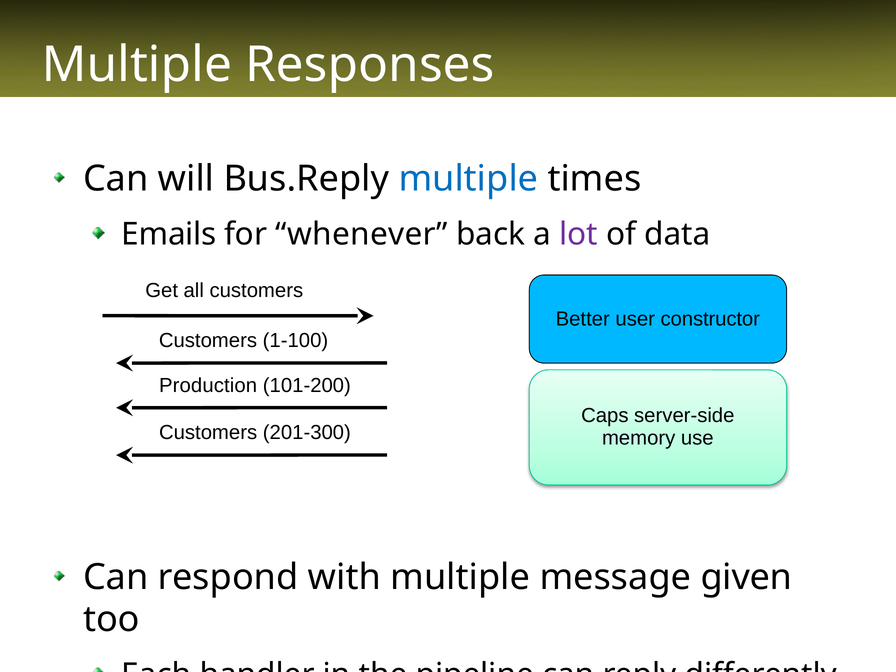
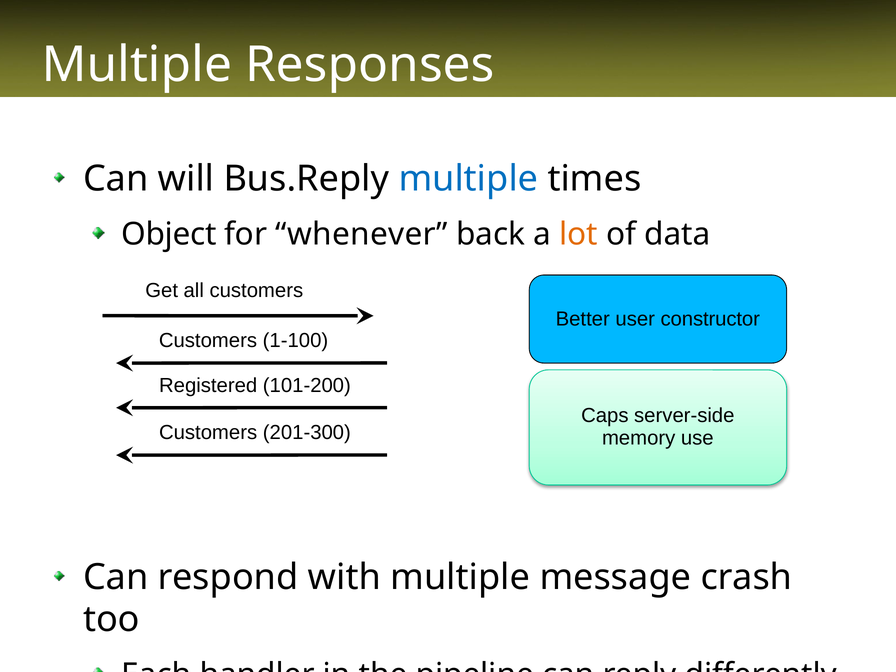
Emails: Emails -> Object
lot colour: purple -> orange
Production: Production -> Registered
given: given -> crash
